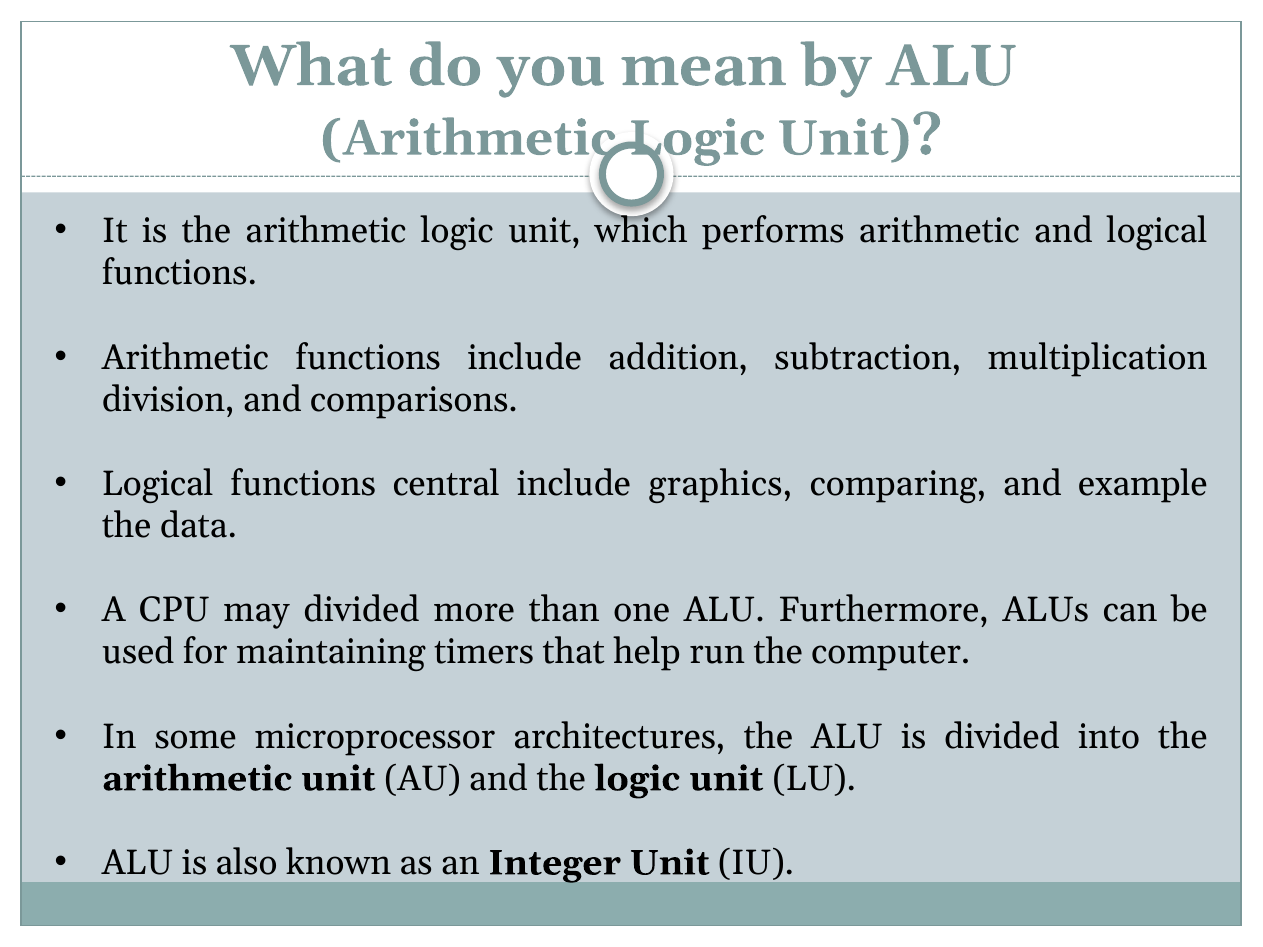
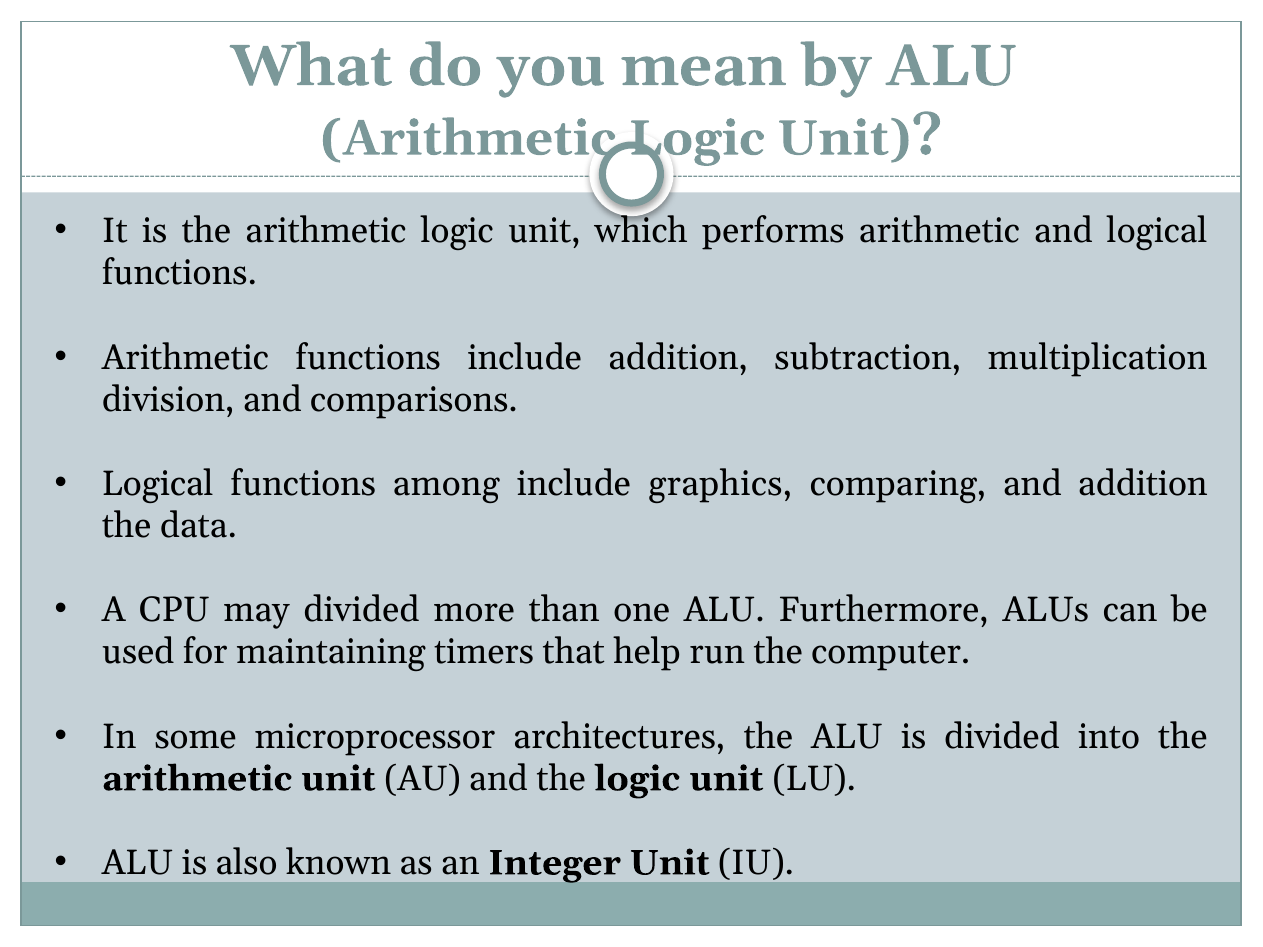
central: central -> among
and example: example -> addition
